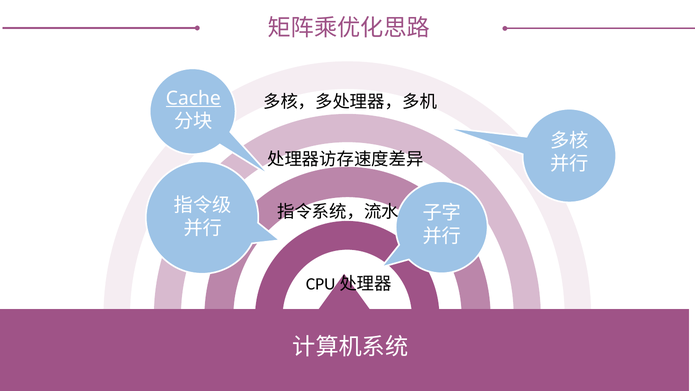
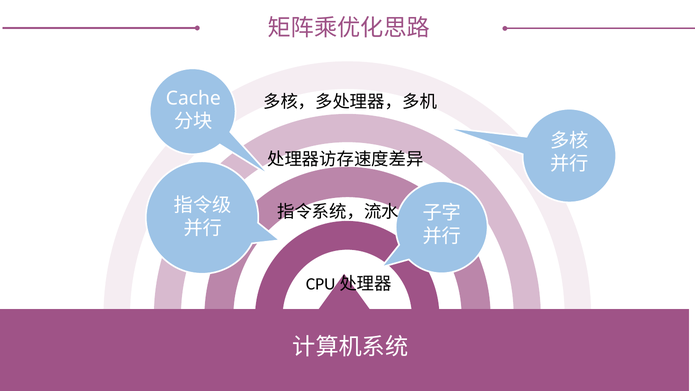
Cache underline: present -> none
